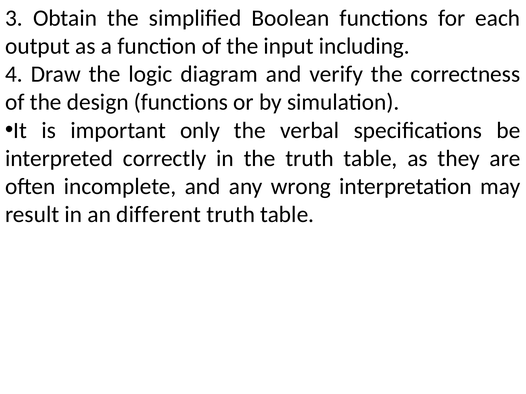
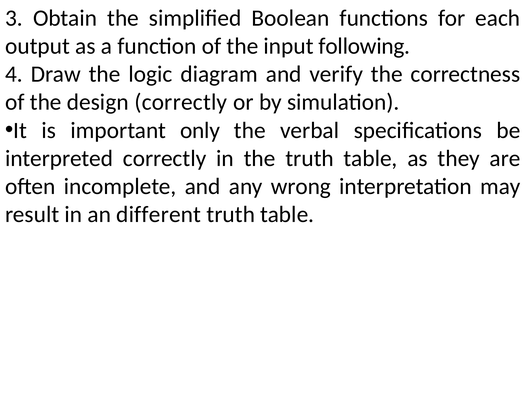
including: including -> following
design functions: functions -> correctly
